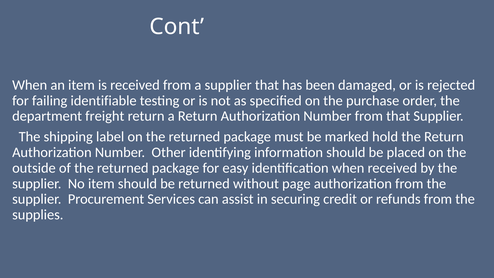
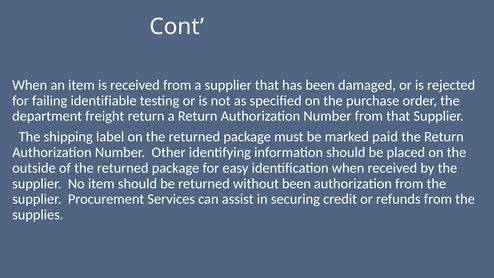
hold: hold -> paid
without page: page -> been
